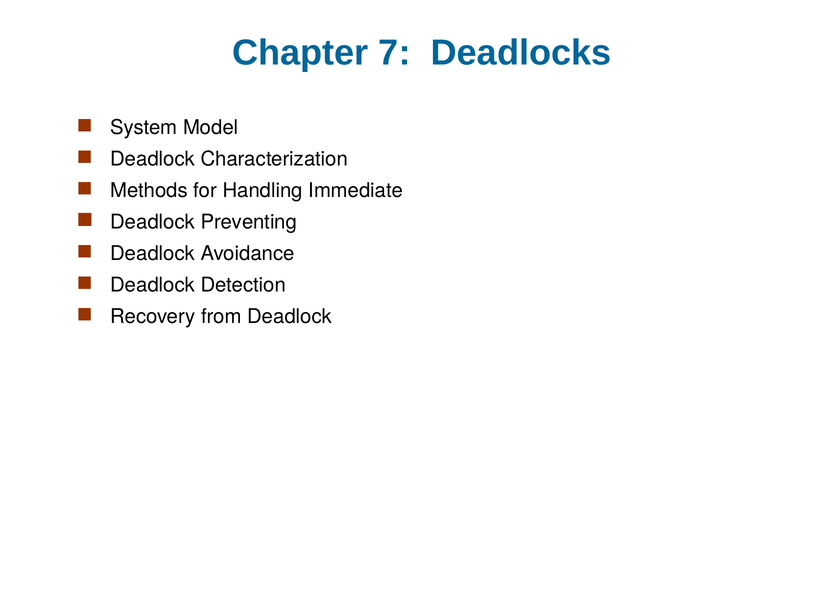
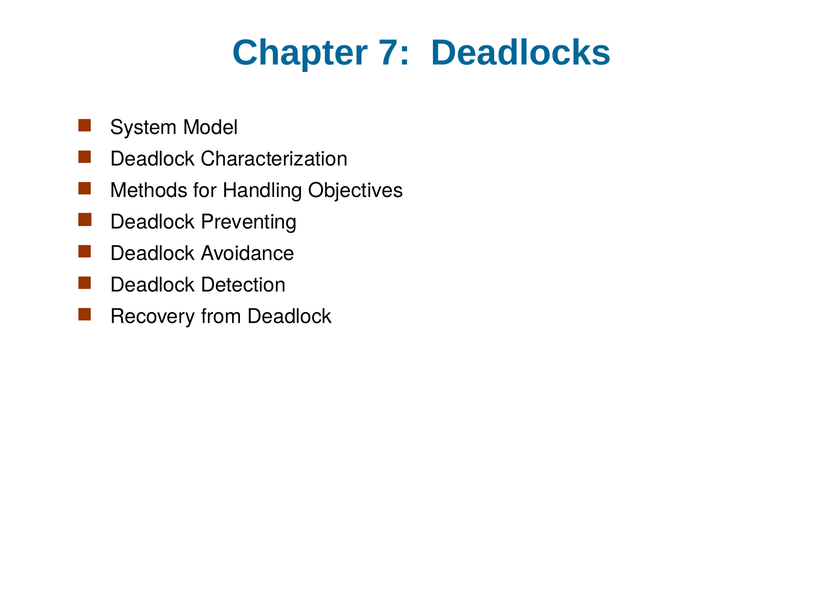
Immediate: Immediate -> Objectives
